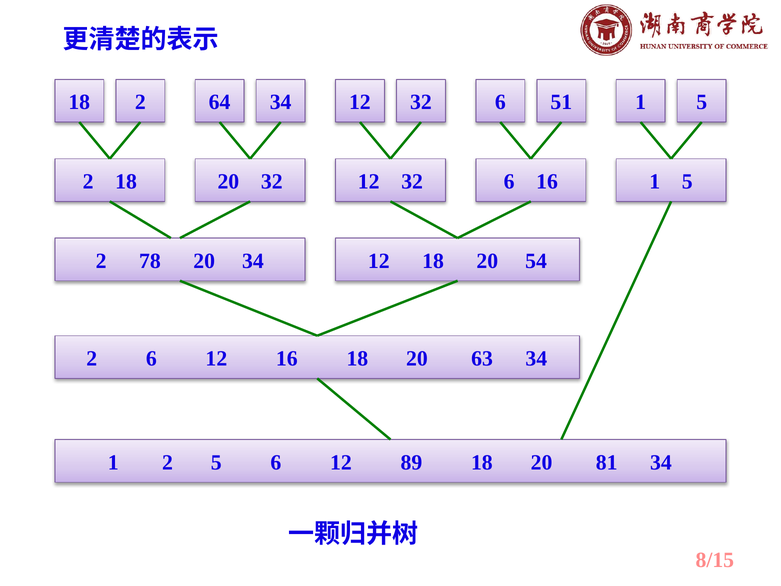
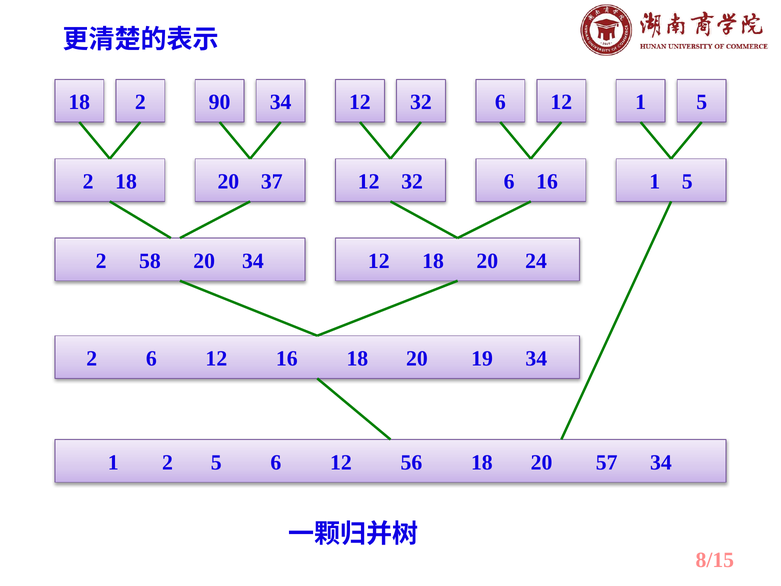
64: 64 -> 90
32 6 51: 51 -> 12
20 32: 32 -> 37
78: 78 -> 58
54: 54 -> 24
63: 63 -> 19
89: 89 -> 56
81: 81 -> 57
